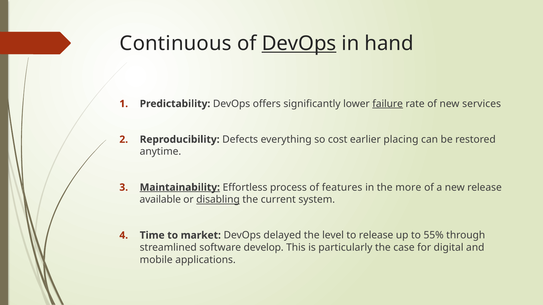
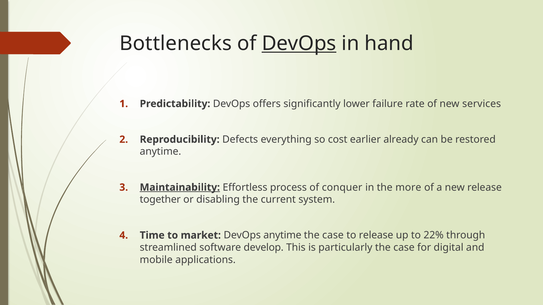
Continuous: Continuous -> Bottlenecks
failure underline: present -> none
placing: placing -> already
features: features -> conquer
available: available -> together
disabling underline: present -> none
DevOps delayed: delayed -> anytime
level at (333, 236): level -> case
55%: 55% -> 22%
